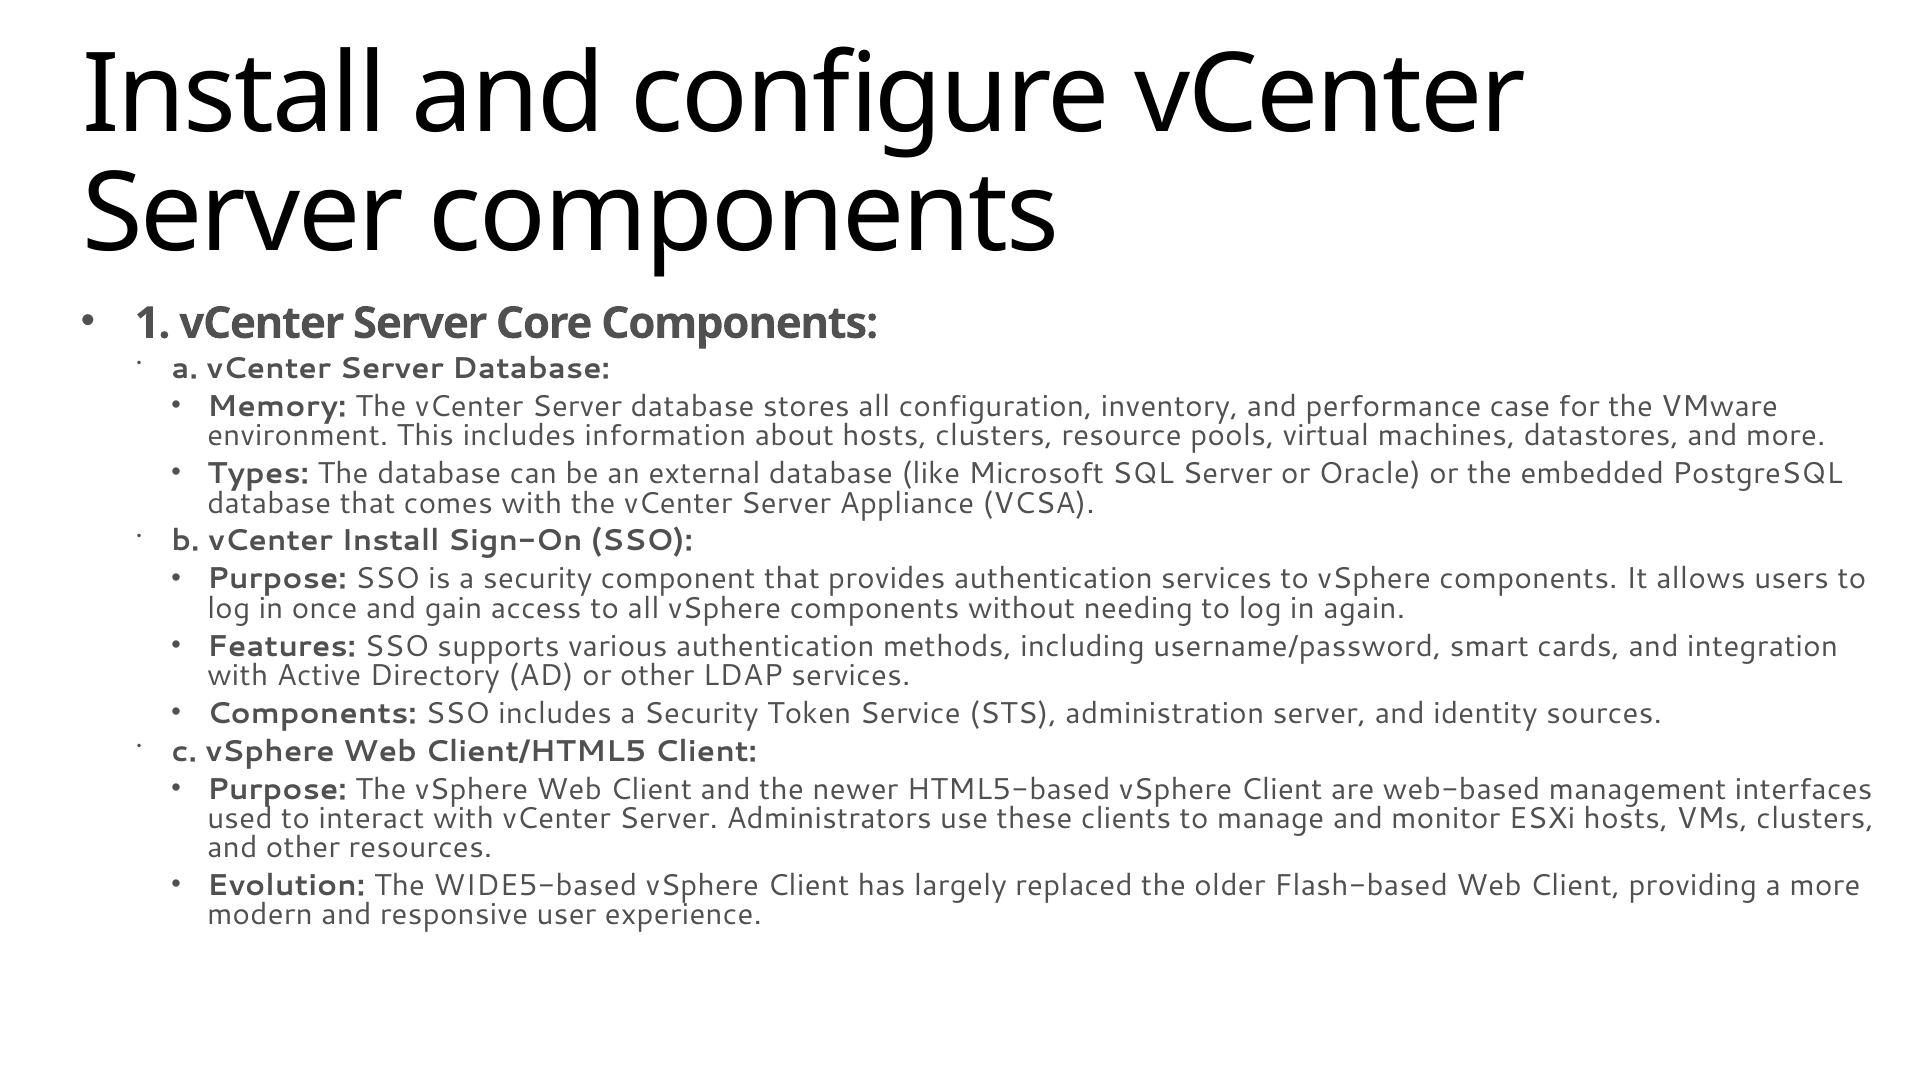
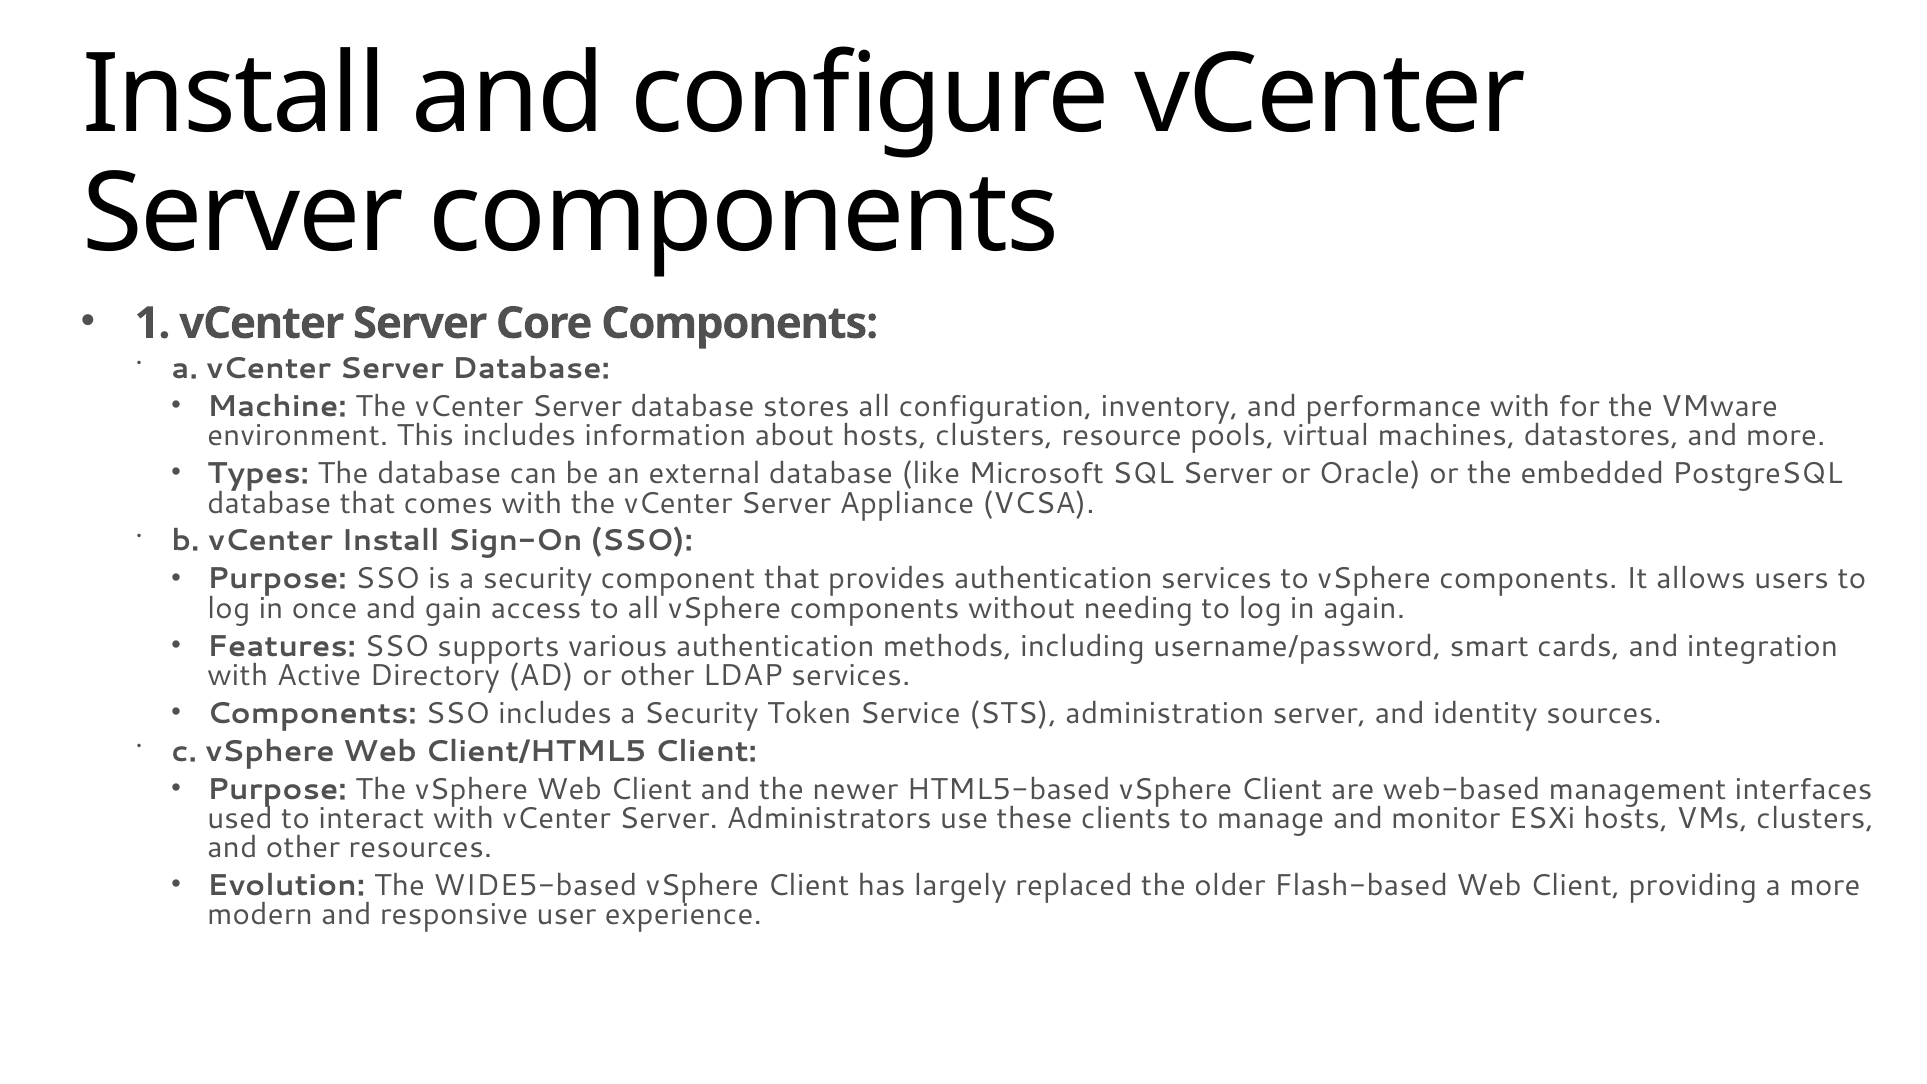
Memory: Memory -> Machine
performance case: case -> with
